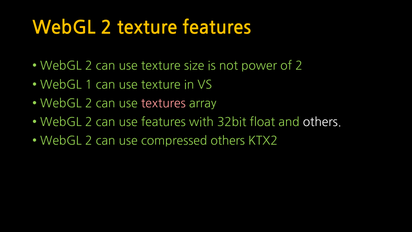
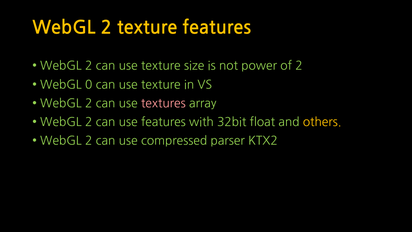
1: 1 -> 0
others at (322, 122) colour: white -> yellow
compressed others: others -> parser
